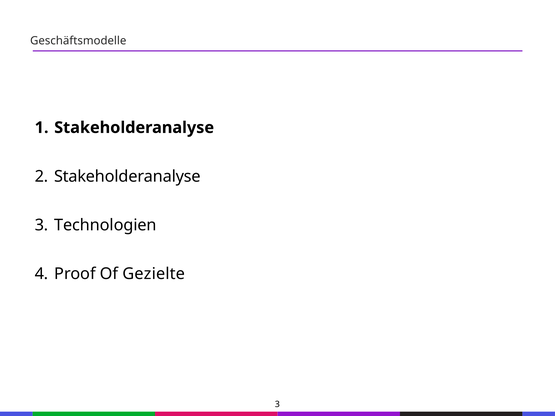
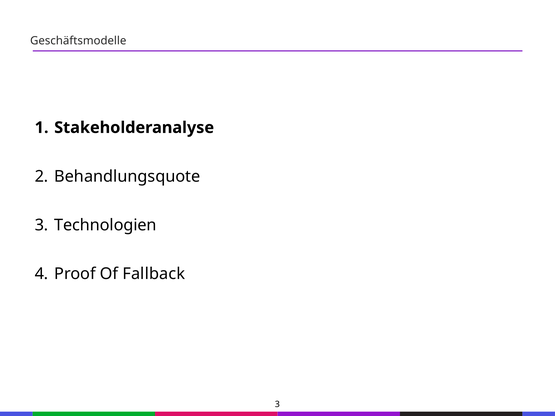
Stakeholderanalyse at (127, 176): Stakeholderanalyse -> Behandlungsquote
Gezielte: Gezielte -> Fallback
